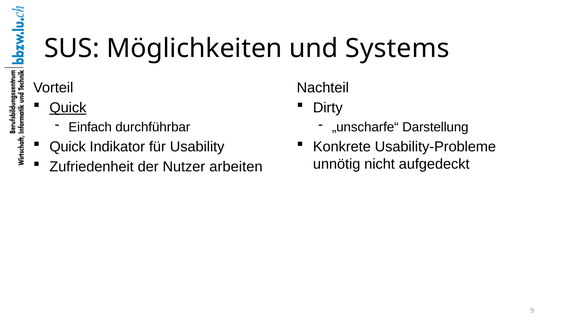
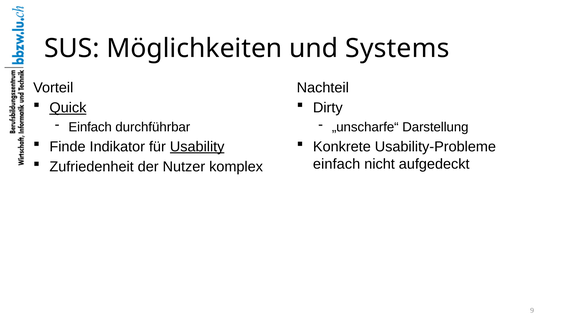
Quick at (68, 147): Quick -> Finde
Usability underline: none -> present
unnötig at (337, 164): unnötig -> einfach
arbeiten: arbeiten -> komplex
